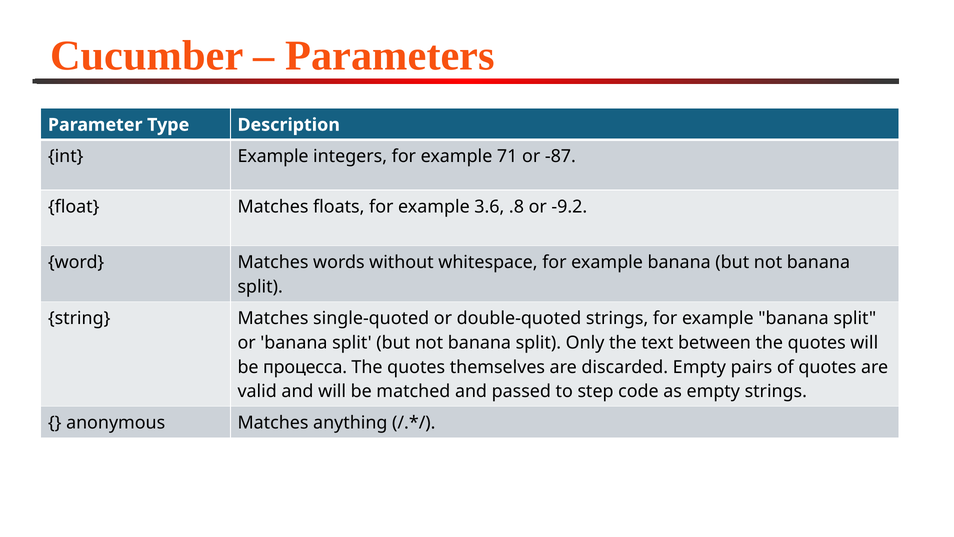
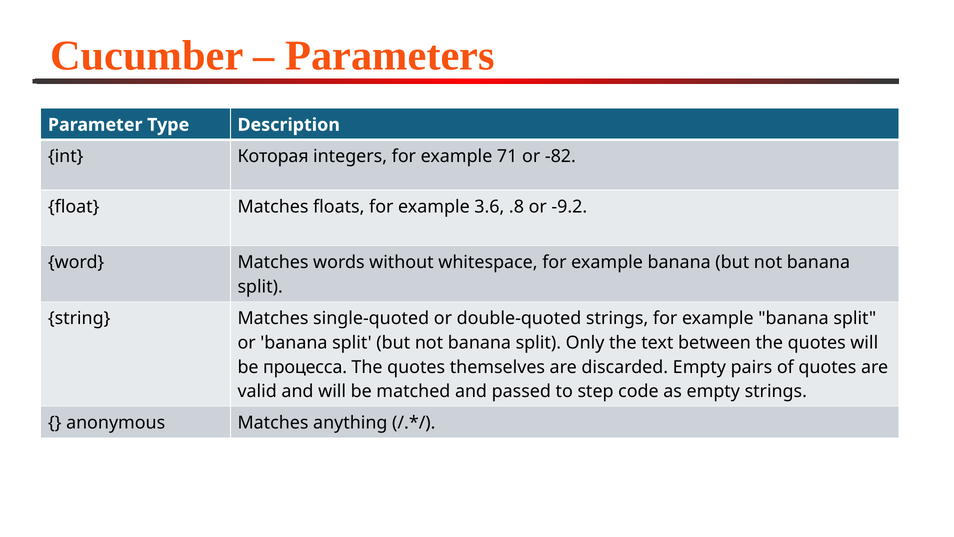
int Example: Example -> Которая
-87: -87 -> -82
